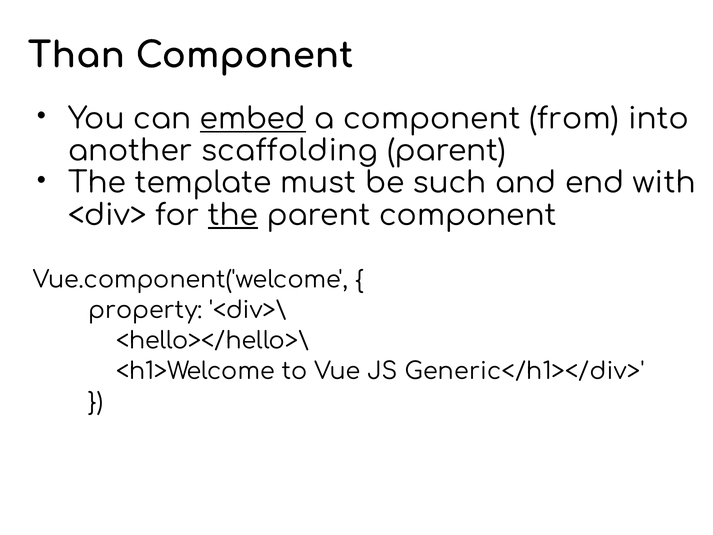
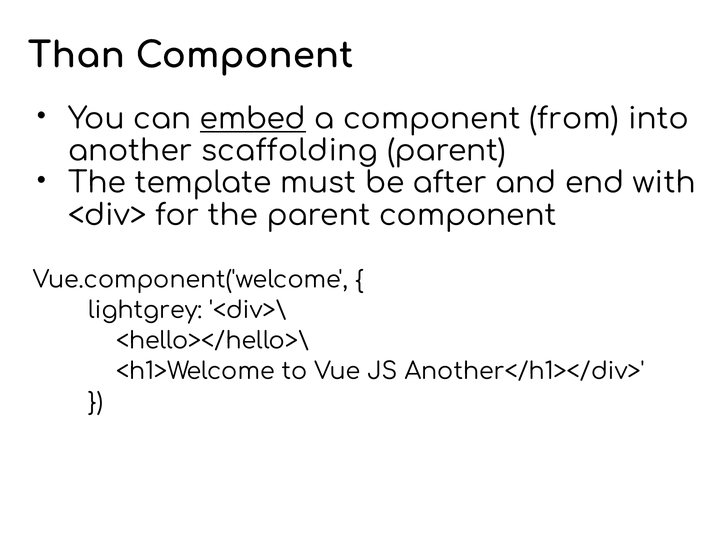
such: such -> after
the at (233, 215) underline: present -> none
property: property -> lightgrey
Generic</h1></div>: Generic</h1></div> -> Another</h1></div>
